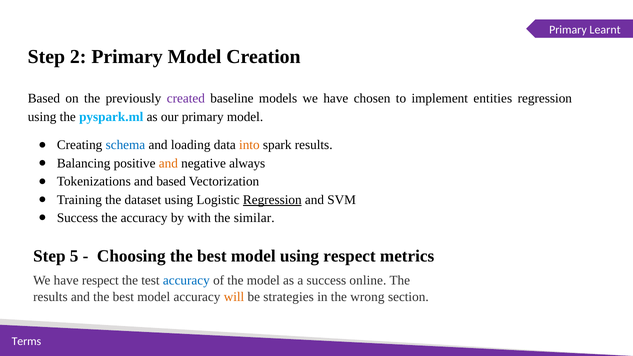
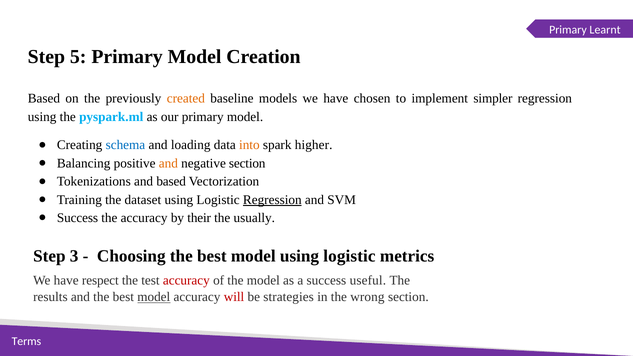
2: 2 -> 5
created colour: purple -> orange
entities: entities -> simpler
spark results: results -> higher
negative always: always -> section
with: with -> their
similar: similar -> usually
5: 5 -> 3
model using respect: respect -> logistic
accuracy at (186, 280) colour: blue -> red
online: online -> useful
model at (154, 297) underline: none -> present
will colour: orange -> red
